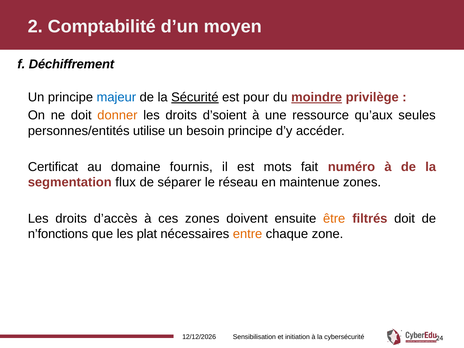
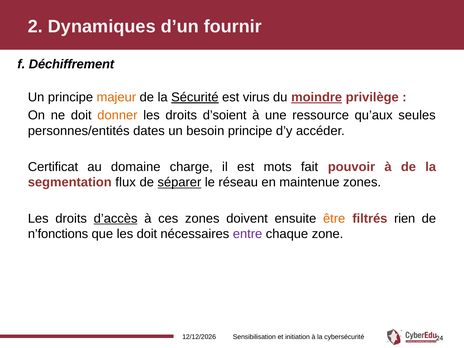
Comptabilité: Comptabilité -> Dynamiques
moyen: moyen -> fournir
majeur colour: blue -> orange
pour: pour -> virus
utilise: utilise -> dates
fournis: fournis -> charge
numéro: numéro -> pouvoir
séparer underline: none -> present
d’accès underline: none -> present
filtrés doit: doit -> rien
les plat: plat -> doit
entre colour: orange -> purple
